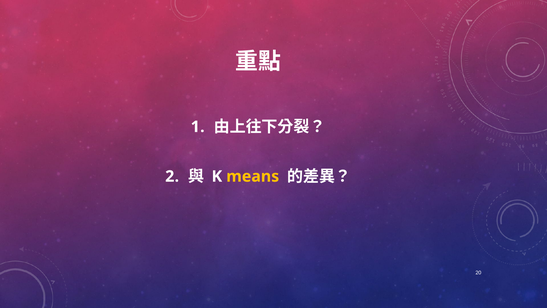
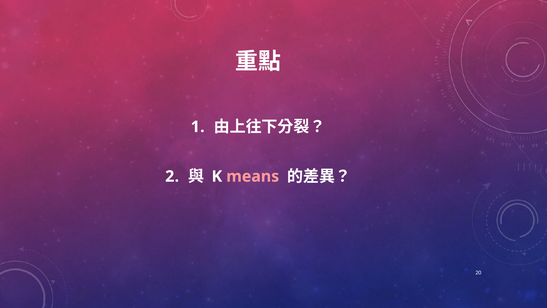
means colour: yellow -> pink
